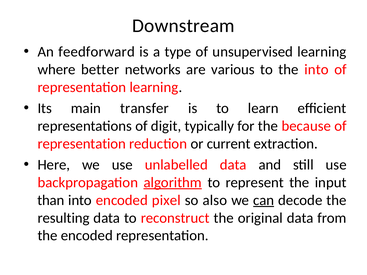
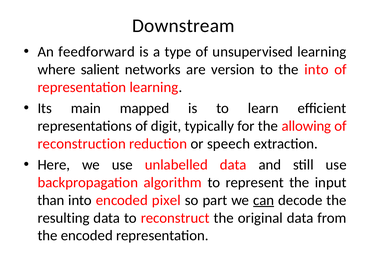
better: better -> salient
various: various -> version
transfer: transfer -> mapped
because: because -> allowing
representation at (82, 144): representation -> reconstruction
current: current -> speech
algorithm underline: present -> none
also: also -> part
